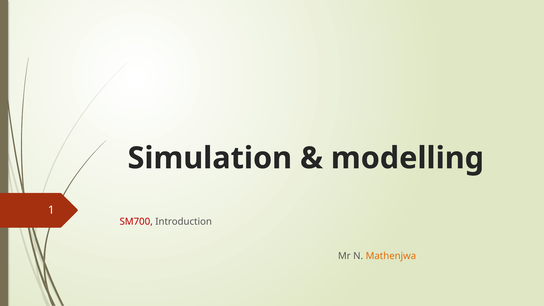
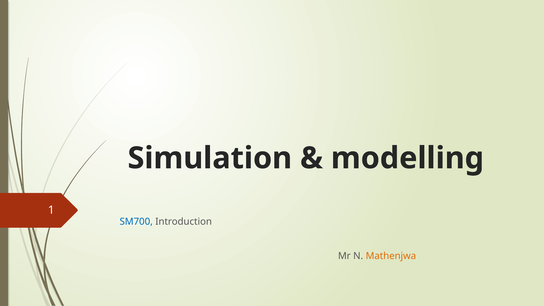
SM700 colour: red -> blue
